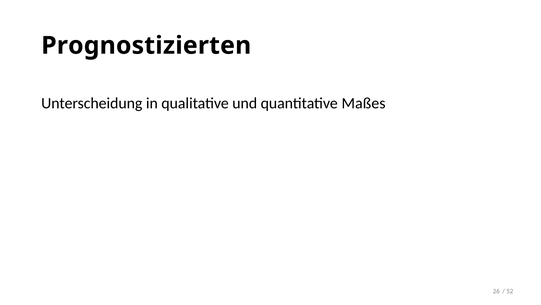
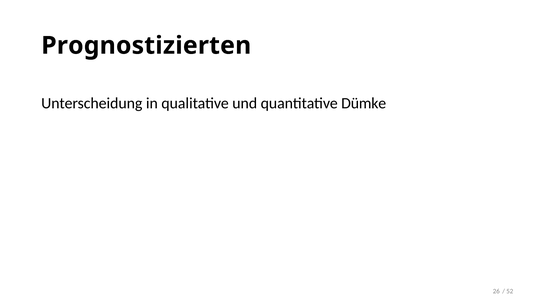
Maßes: Maßes -> Dümke
